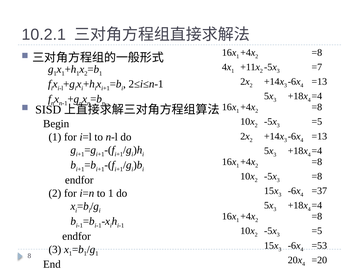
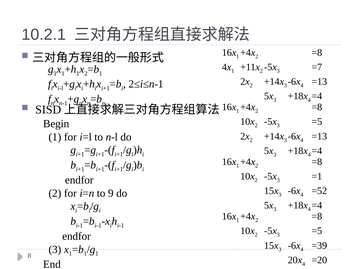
3 =8: =8 -> =1
=37: =37 -> =52
to 1: 1 -> 9
=53: =53 -> =39
